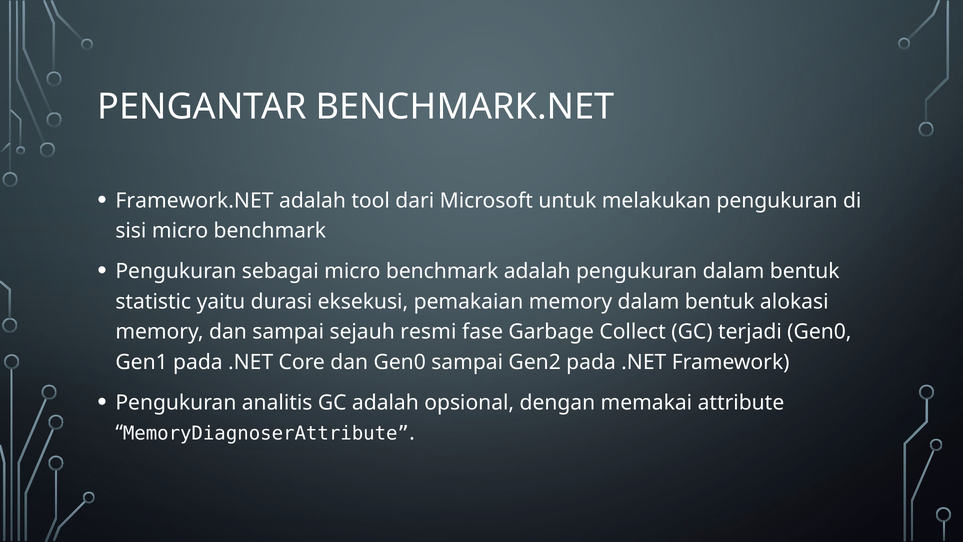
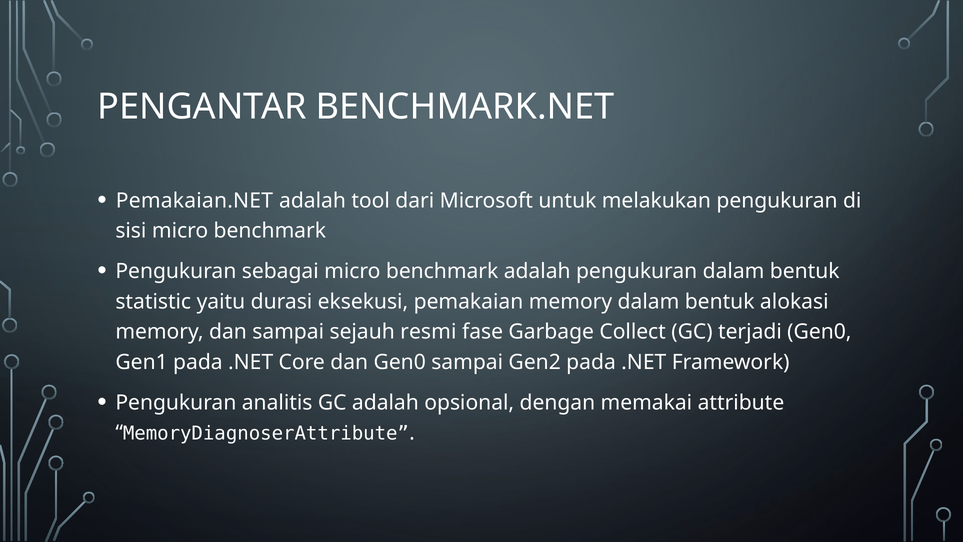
Framework.NET: Framework.NET -> Pemakaian.NET
